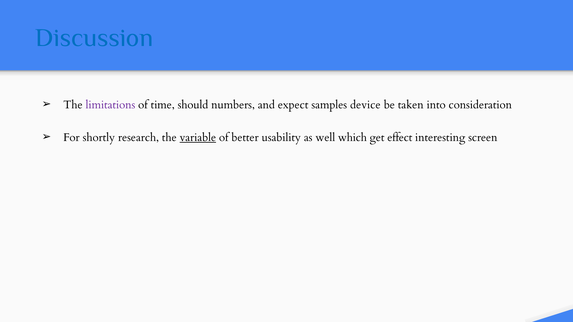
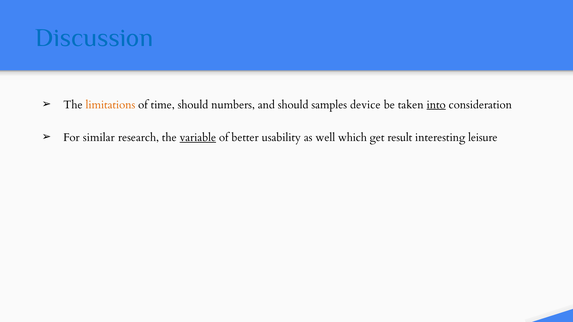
limitations colour: purple -> orange
and expect: expect -> should
into underline: none -> present
shortly: shortly -> similar
effect: effect -> result
screen: screen -> leisure
